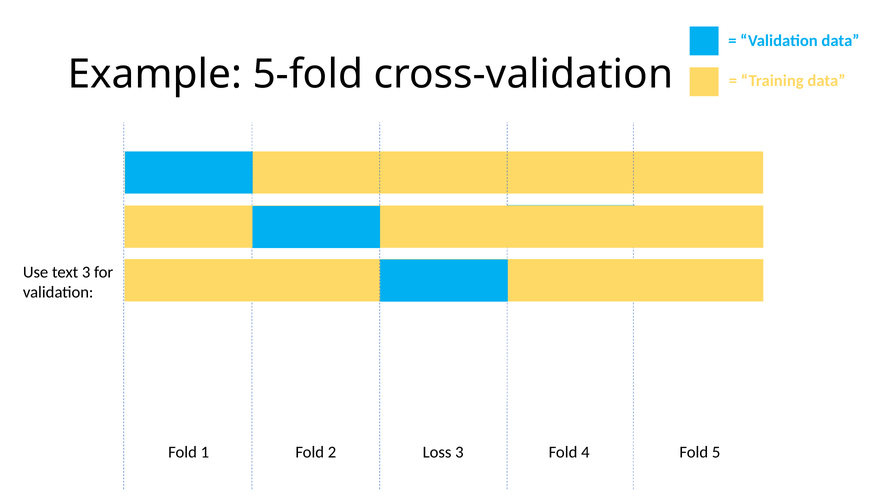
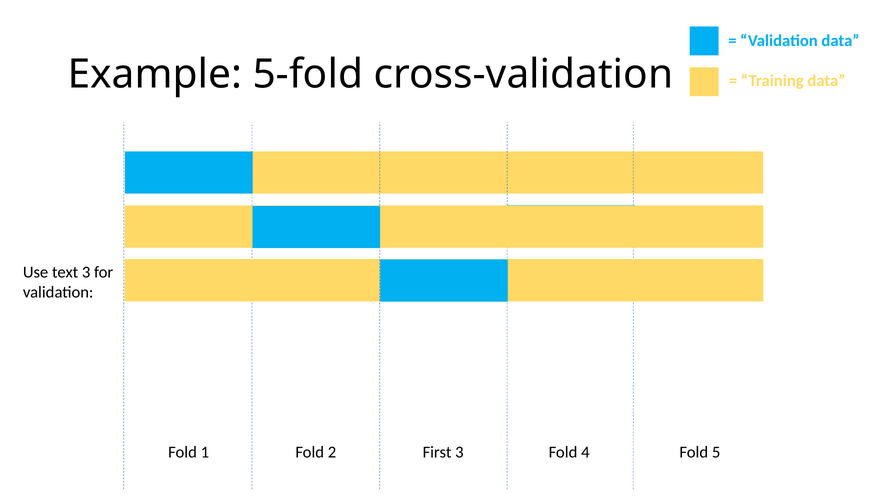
Loss: Loss -> First
